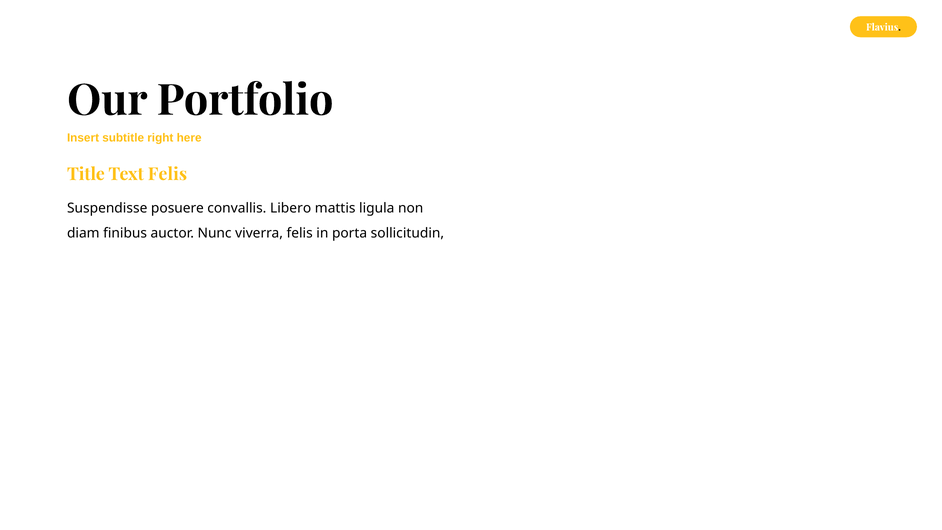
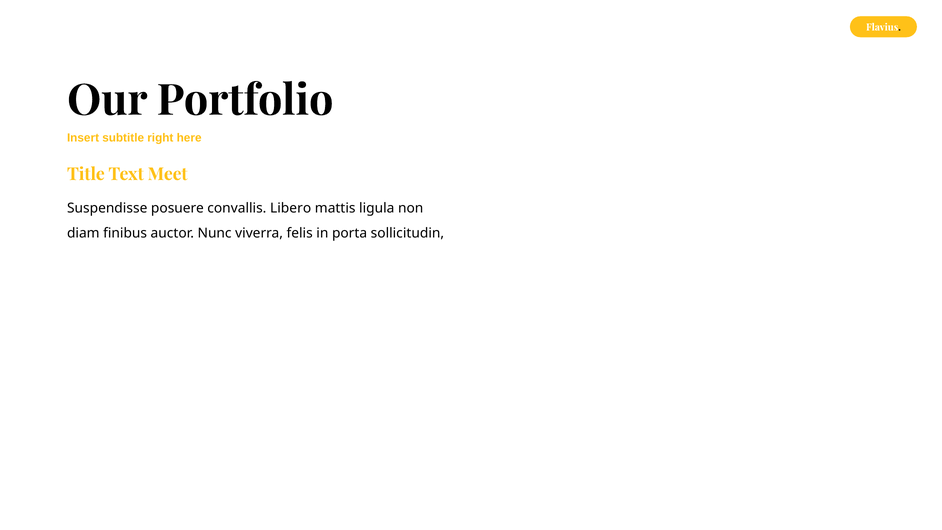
Text Felis: Felis -> Meet
